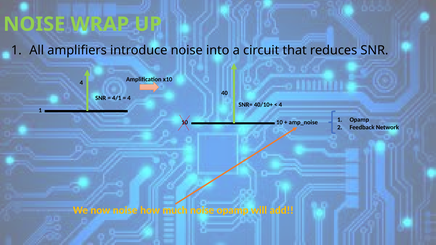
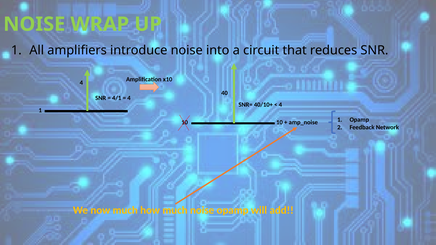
now noise: noise -> much
